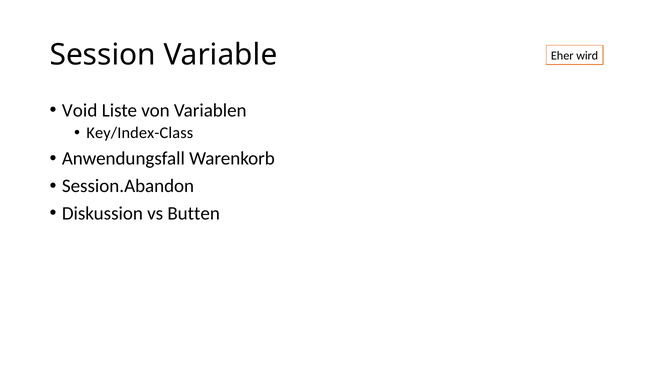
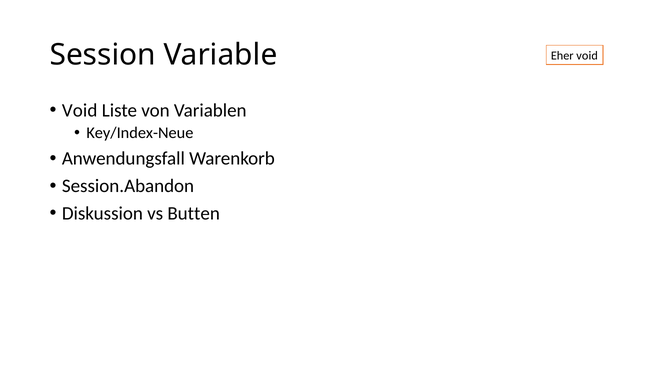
Eher wird: wird -> void
Key/Index-Class: Key/Index-Class -> Key/Index-Neue
